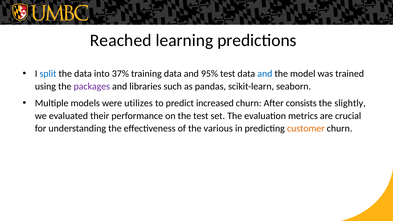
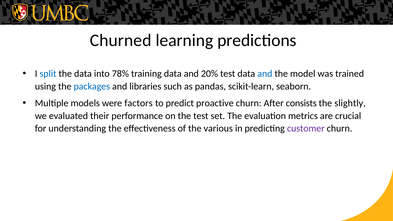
Reached: Reached -> Churned
37%: 37% -> 78%
95%: 95% -> 20%
packages colour: purple -> blue
utilizes: utilizes -> factors
increased: increased -> proactive
customer colour: orange -> purple
